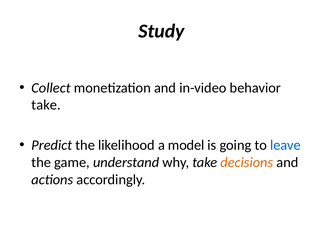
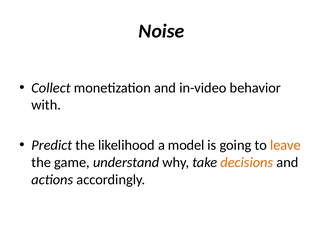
Study: Study -> Noise
take at (46, 105): take -> with
leave colour: blue -> orange
